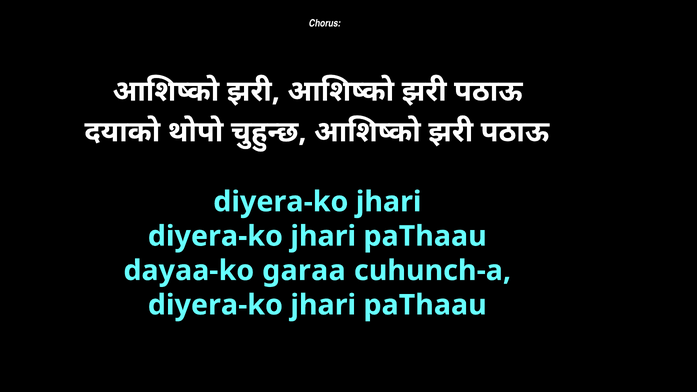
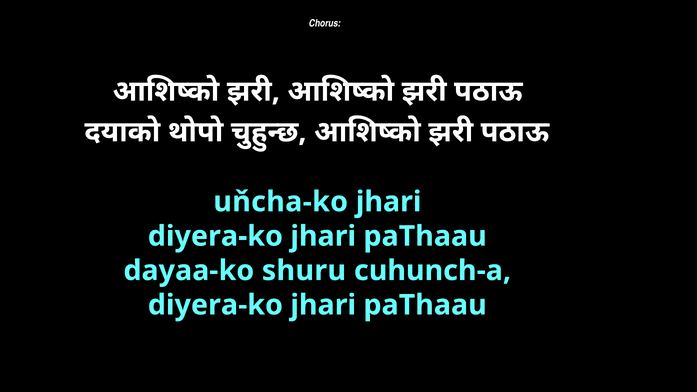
diyera-ko at (281, 202): diyera-ko -> uňcha-ko
garaa: garaa -> shuru
